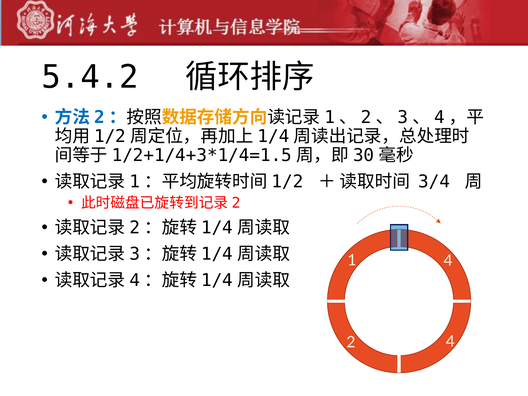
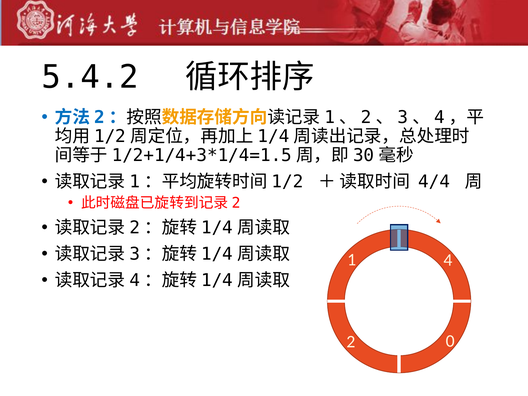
3/4: 3/4 -> 4/4
2 4: 4 -> 0
